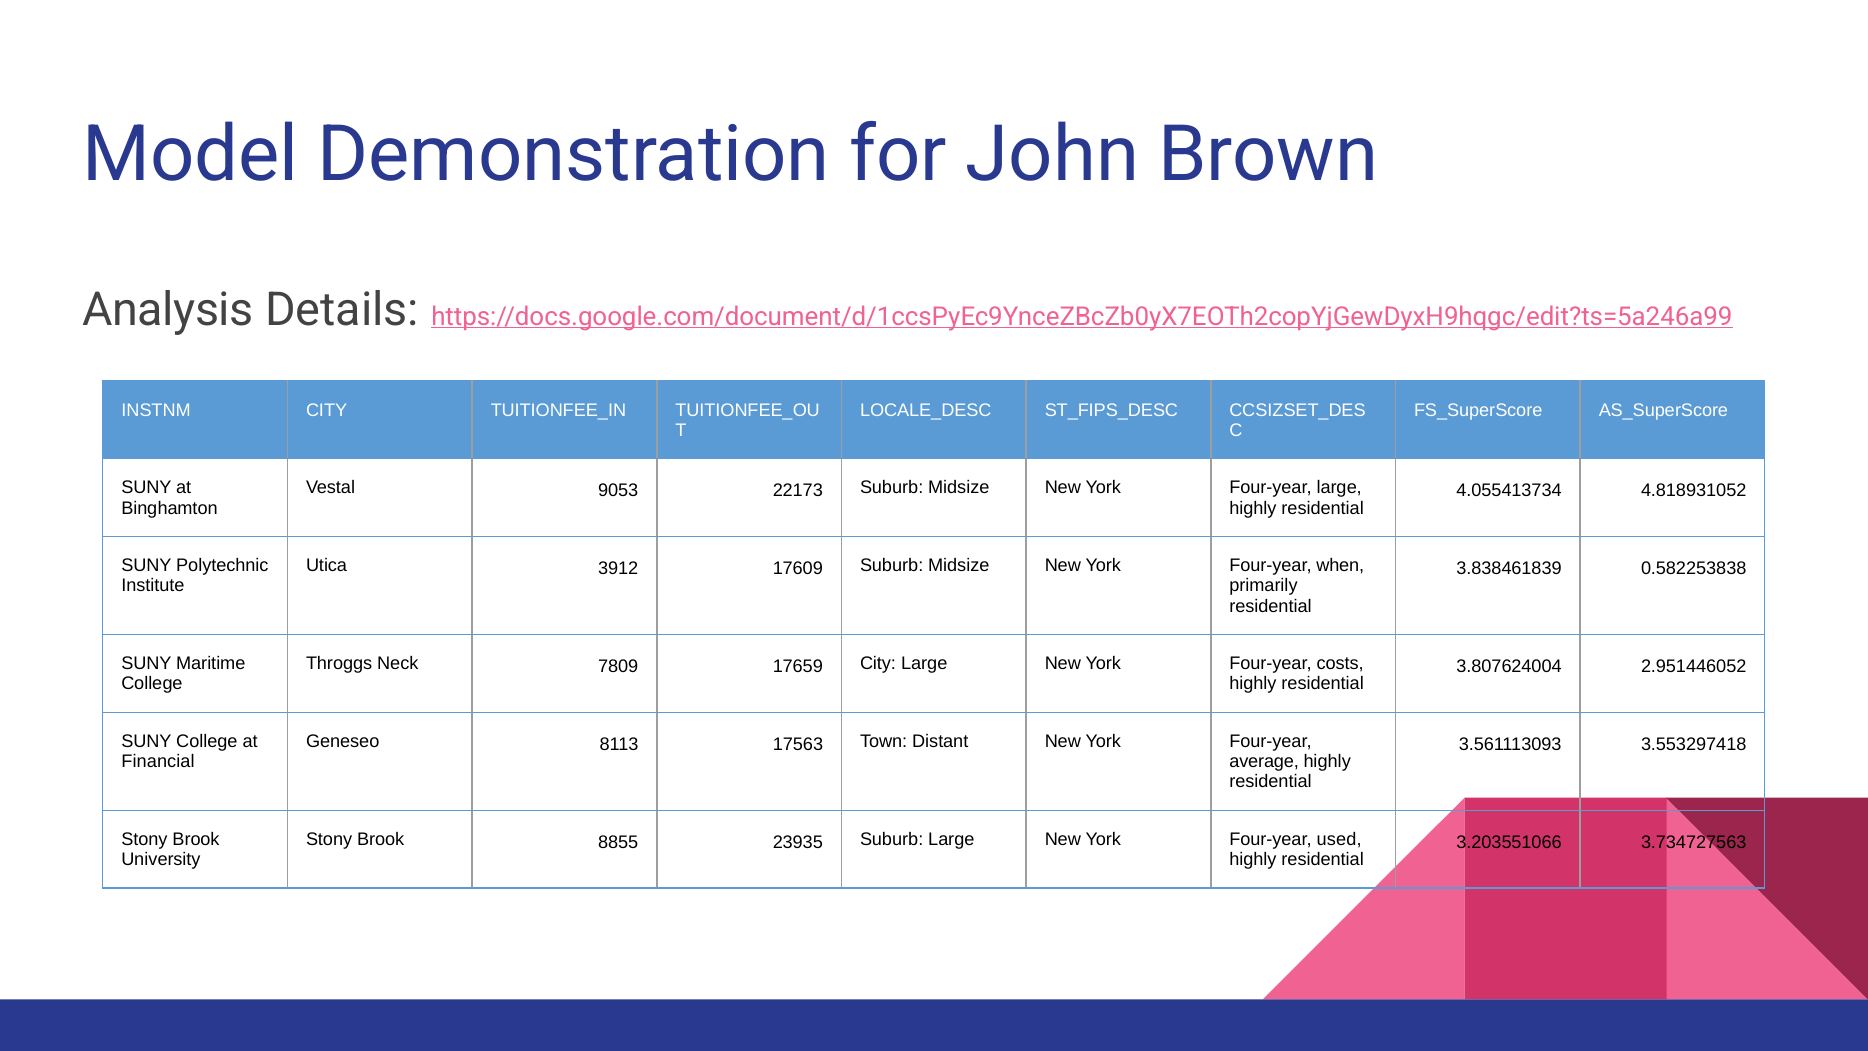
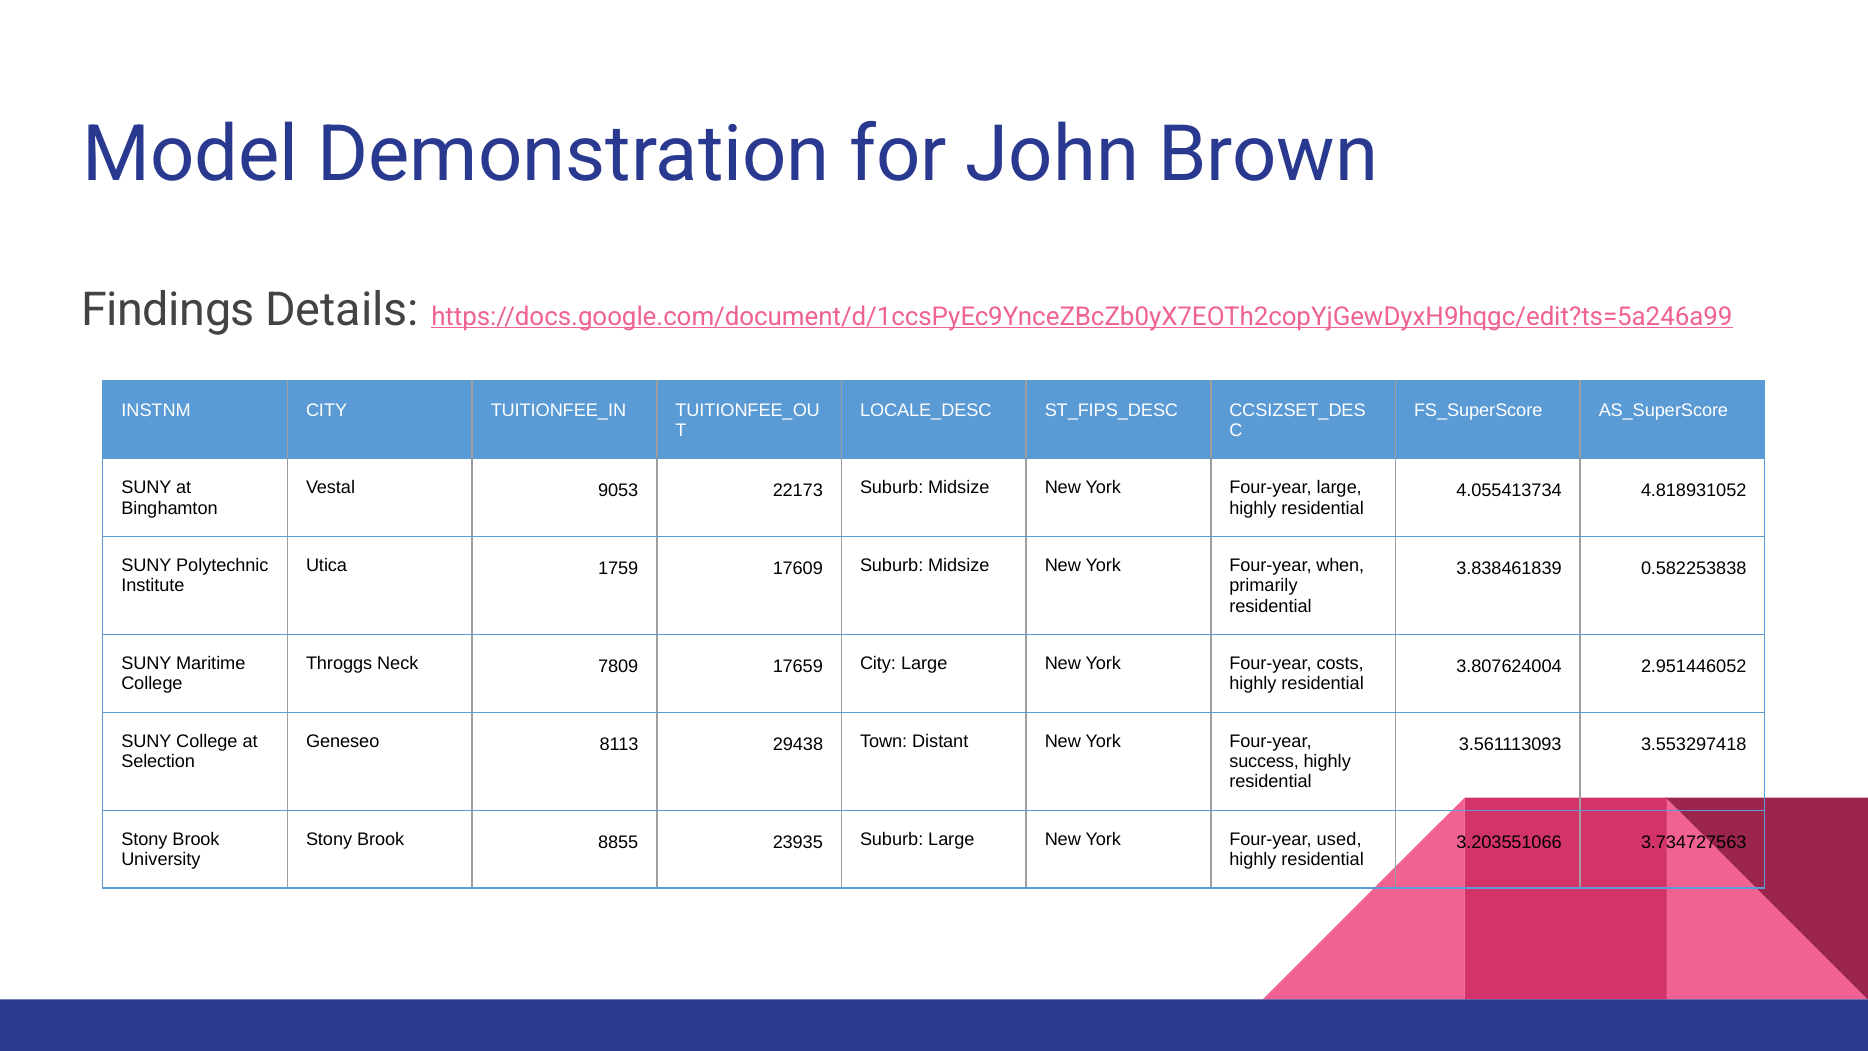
Analysis: Analysis -> Findings
3912: 3912 -> 1759
17563: 17563 -> 29438
Financial: Financial -> Selection
average: average -> success
